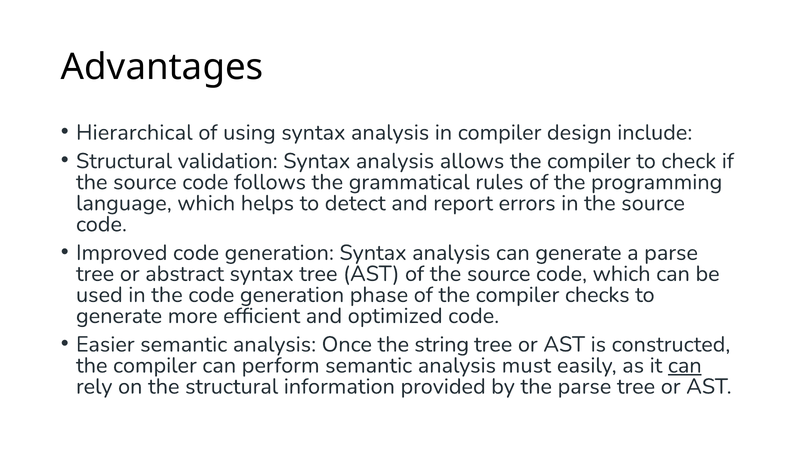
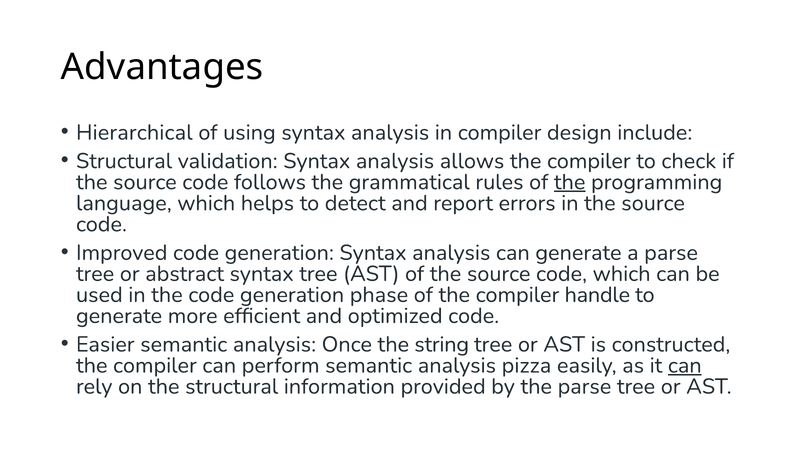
the at (570, 182) underline: none -> present
checks: checks -> handle
must: must -> pizza
